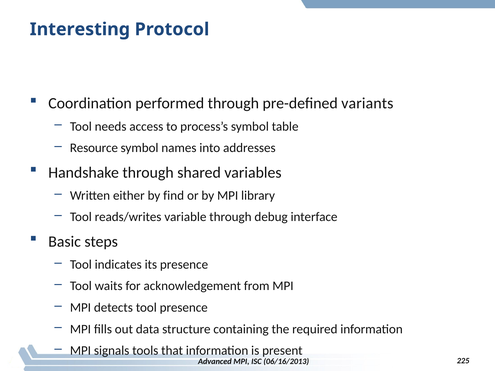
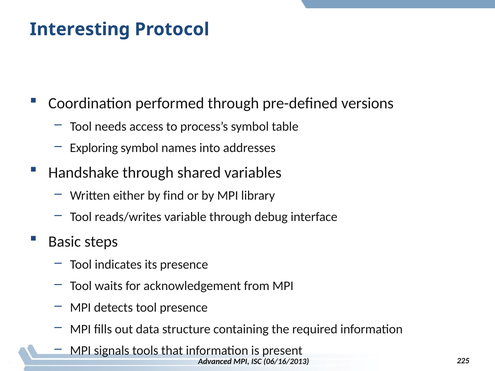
variants: variants -> versions
Resource: Resource -> Exploring
